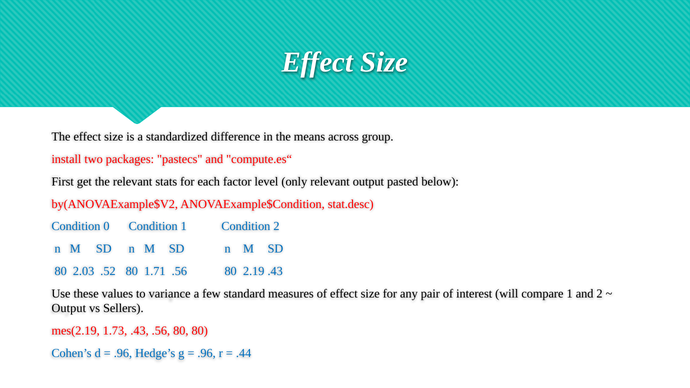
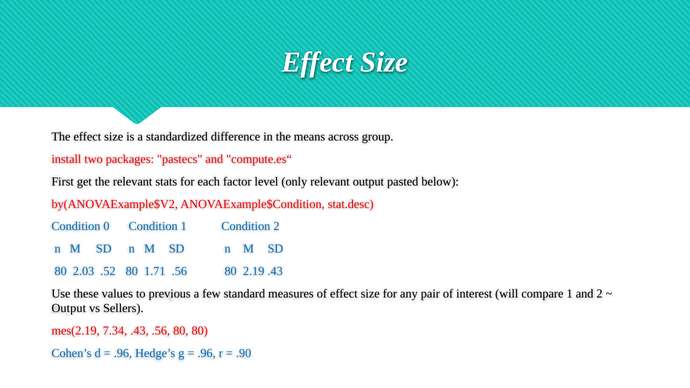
variance: variance -> previous
1.73: 1.73 -> 7.34
.44: .44 -> .90
